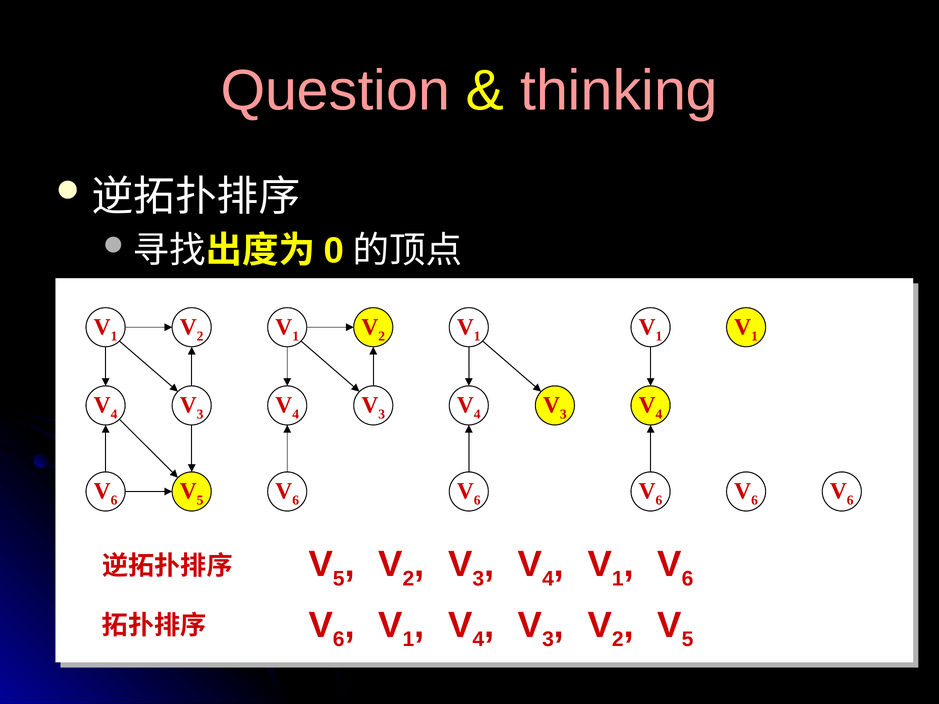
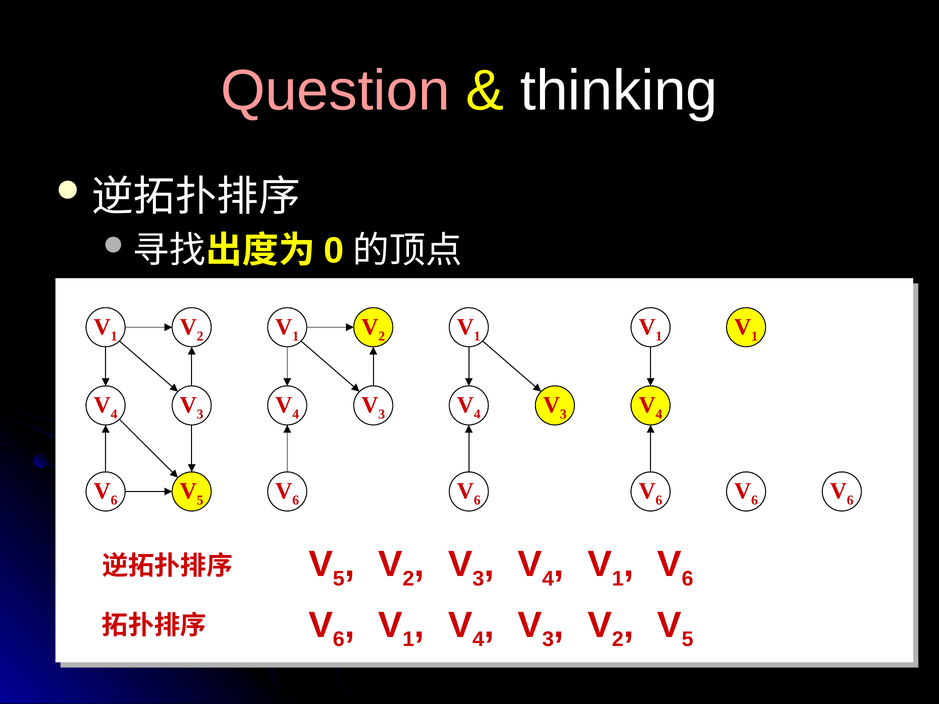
thinking colour: pink -> white
